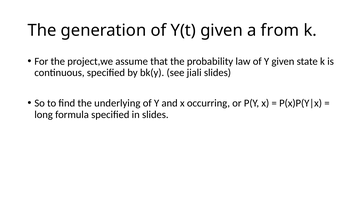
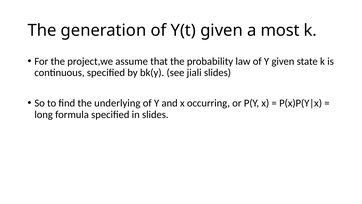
from: from -> most
